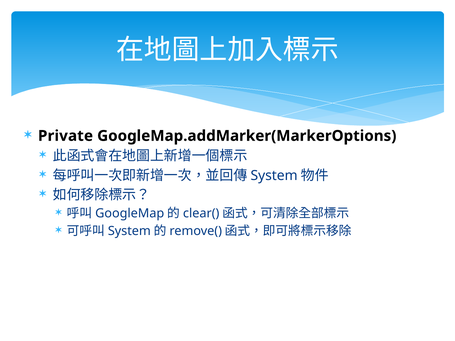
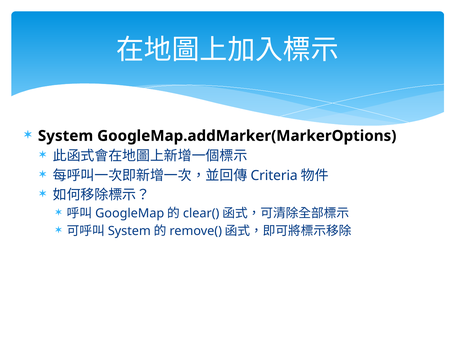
Private at (66, 136): Private -> System
System at (274, 176): System -> Criteria
